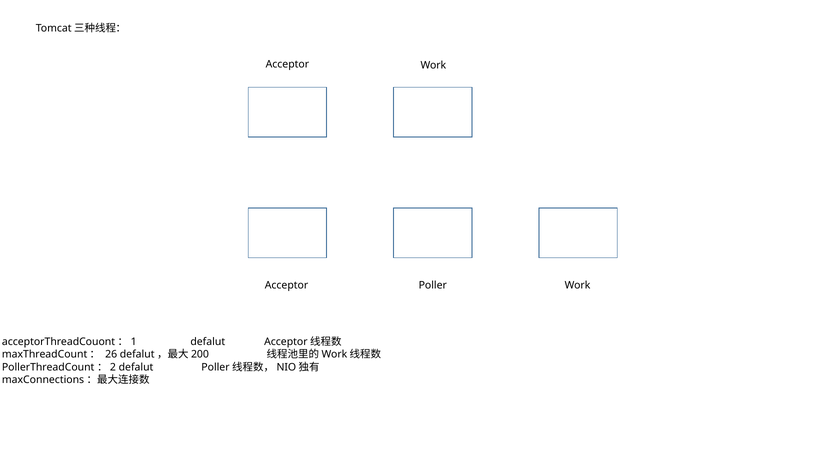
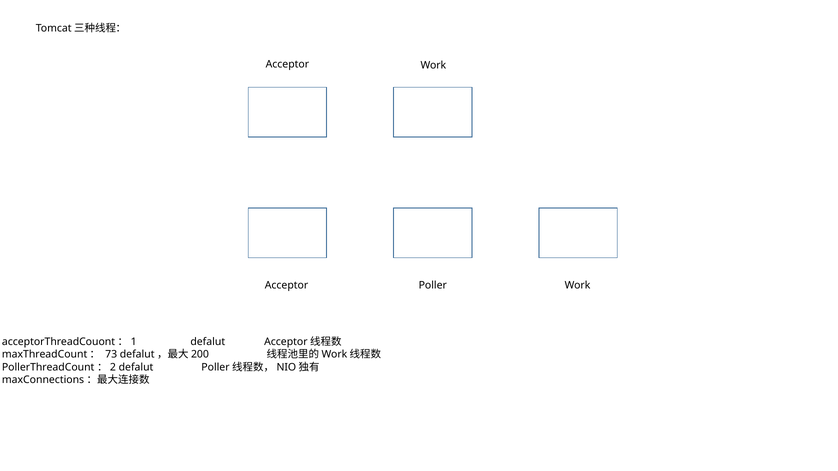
26: 26 -> 73
